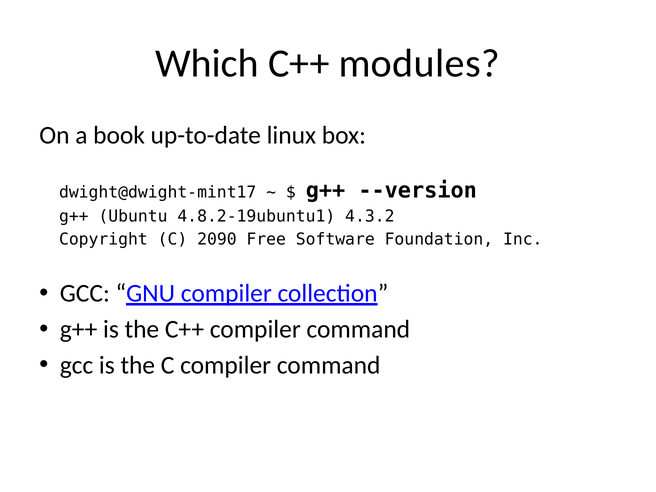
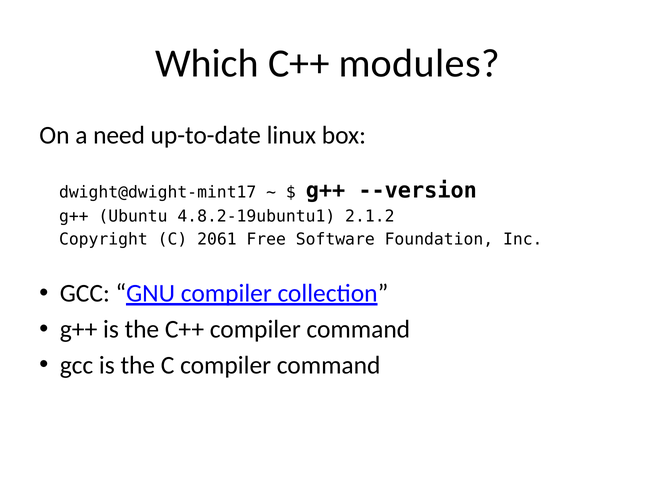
book: book -> need
4.3.2: 4.3.2 -> 2.1.2
2090: 2090 -> 2061
